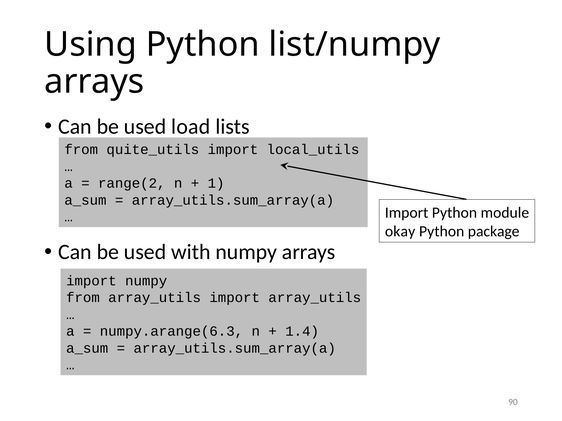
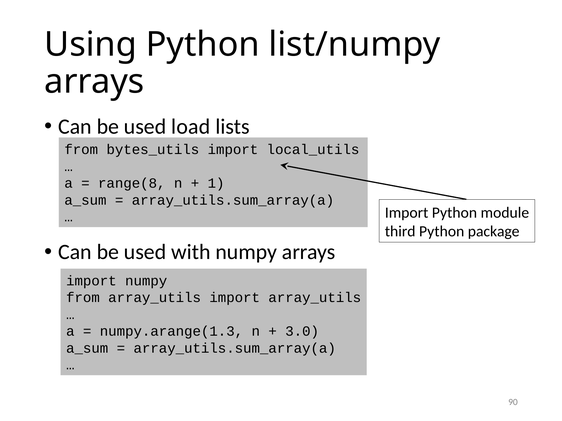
quite_utils: quite_utils -> bytes_utils
range(2: range(2 -> range(8
okay: okay -> third
numpy.arange(6.3: numpy.arange(6.3 -> numpy.arange(1.3
1.4: 1.4 -> 3.0
